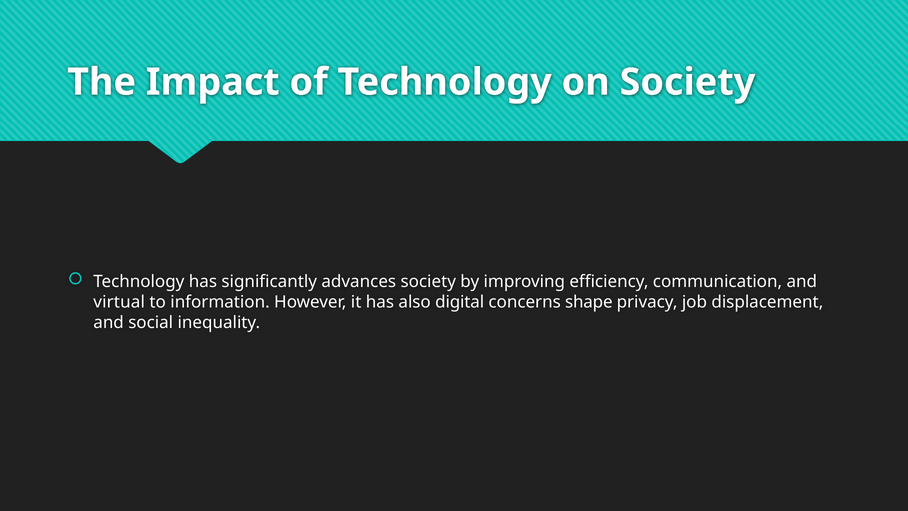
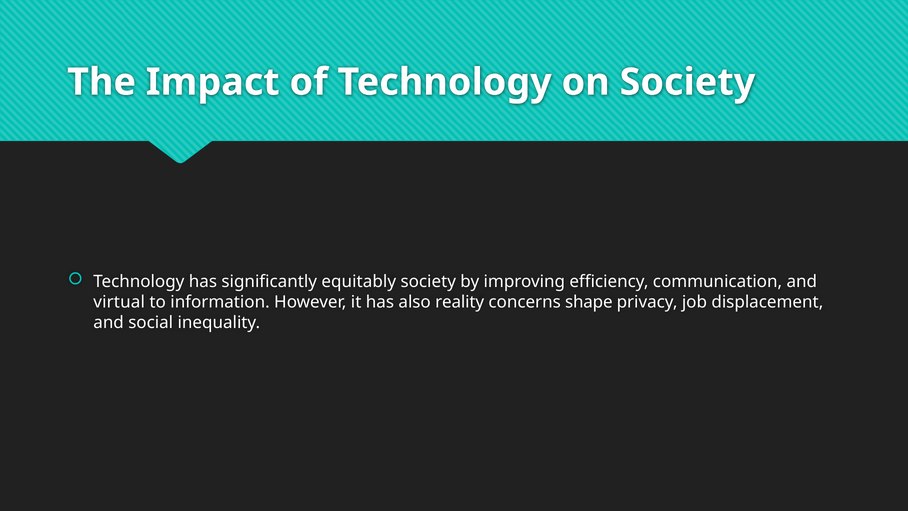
advances: advances -> equitably
digital: digital -> reality
